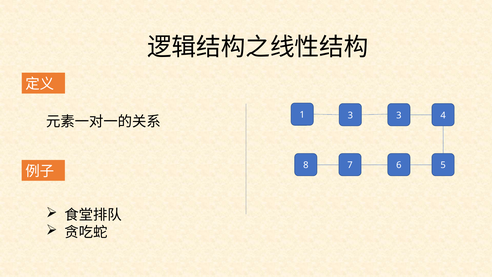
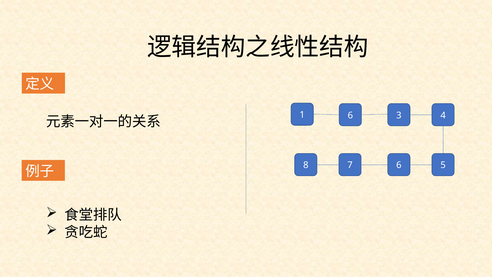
1 3: 3 -> 6
